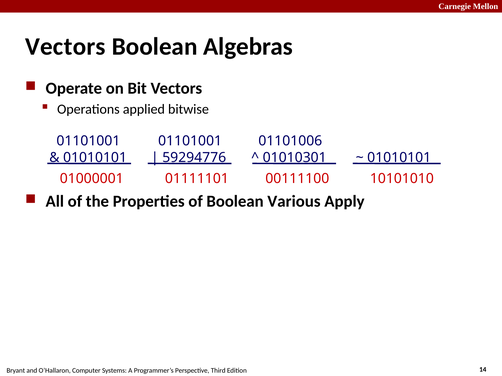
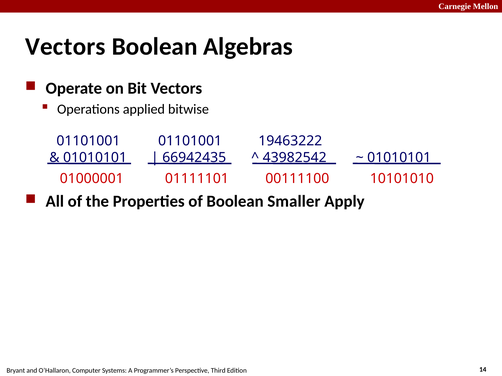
01101006: 01101006 -> 19463222
59294776: 59294776 -> 66942435
01010301: 01010301 -> 43982542
Various: Various -> Smaller
